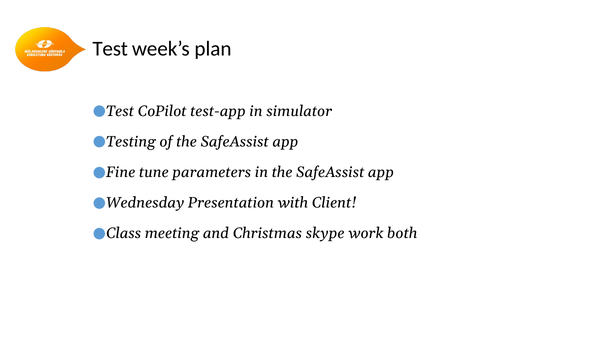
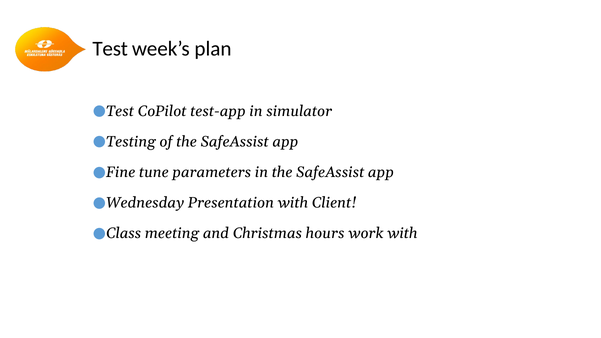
skype: skype -> hours
work both: both -> with
